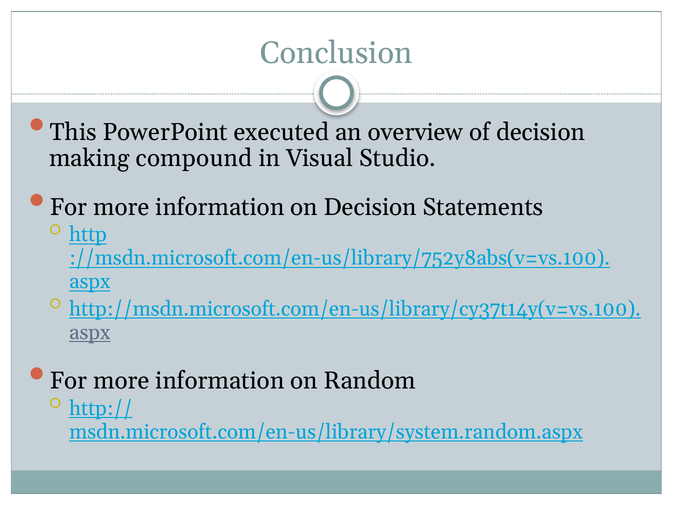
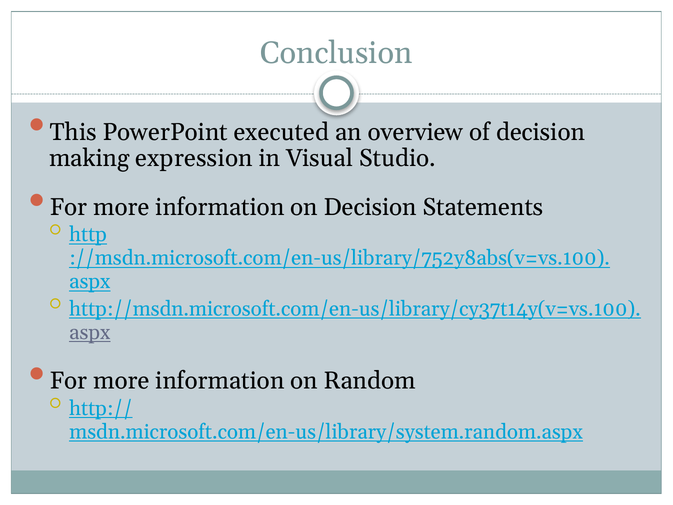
compound: compound -> expression
